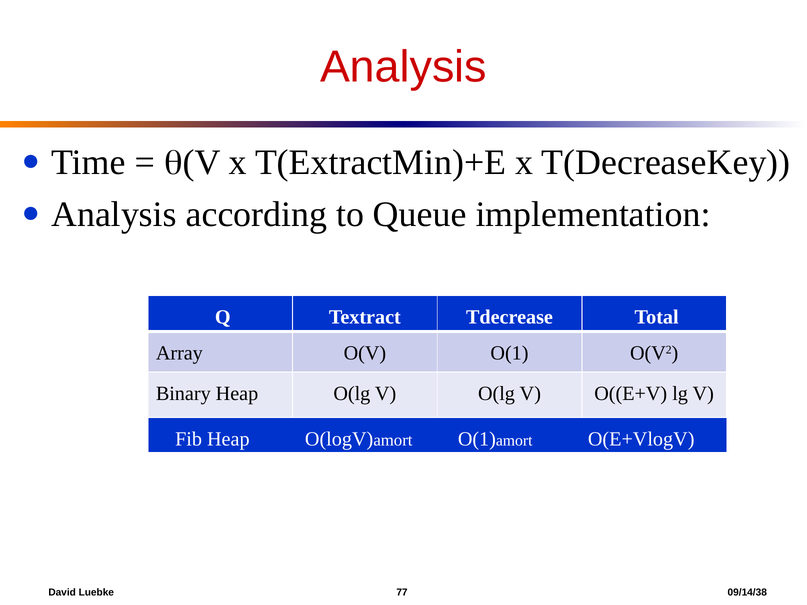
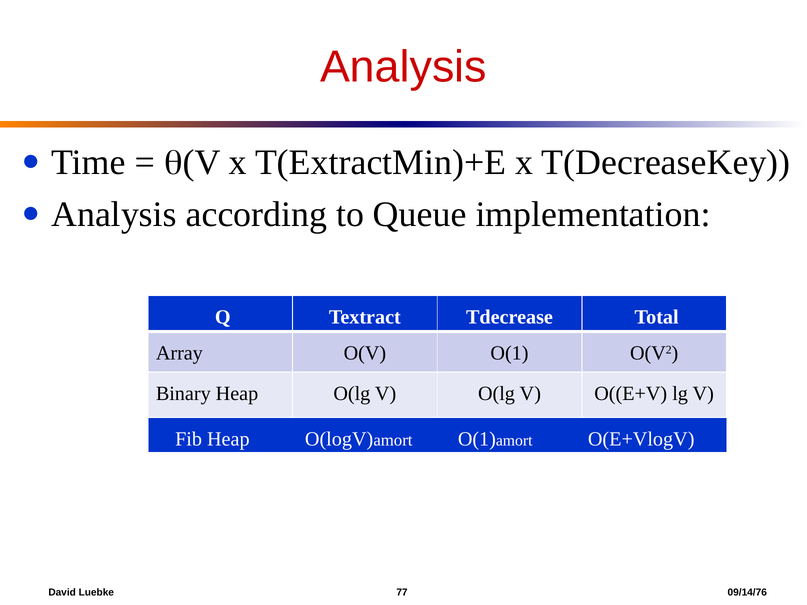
09/14/38: 09/14/38 -> 09/14/76
